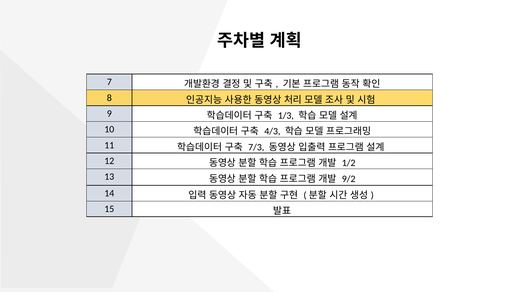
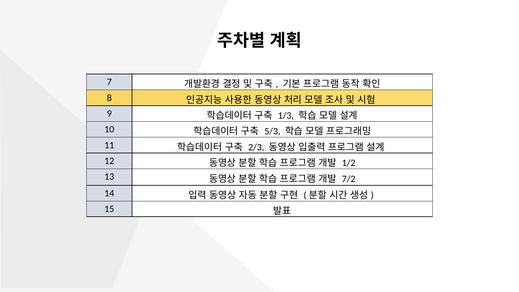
4/3: 4/3 -> 5/3
7/3: 7/3 -> 2/3
9/2: 9/2 -> 7/2
